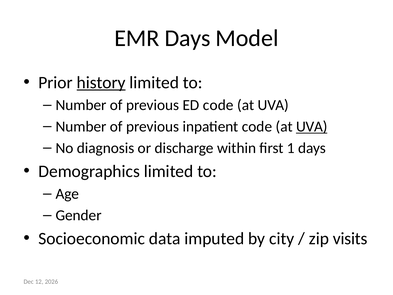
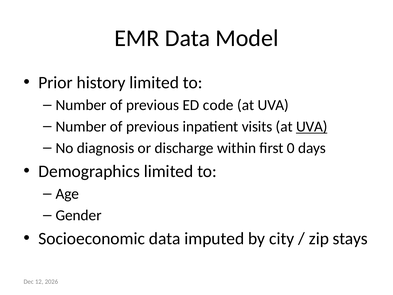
EMR Days: Days -> Data
history underline: present -> none
inpatient code: code -> visits
1: 1 -> 0
visits: visits -> stays
